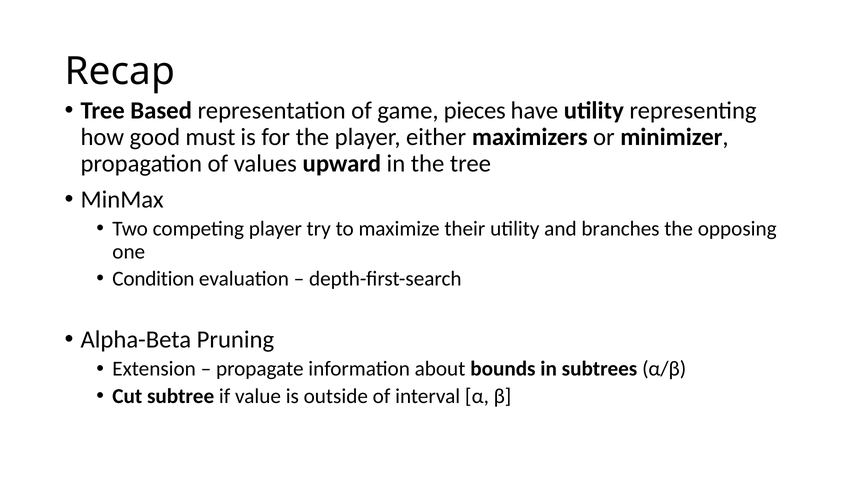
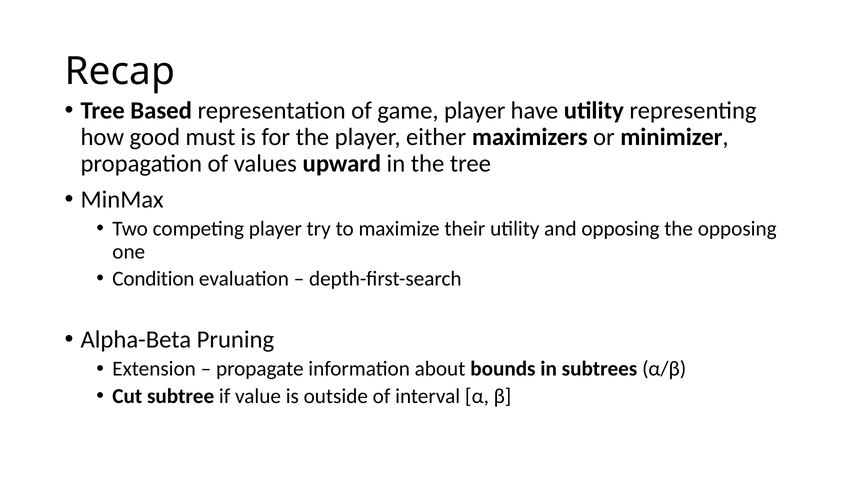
game pieces: pieces -> player
and branches: branches -> opposing
